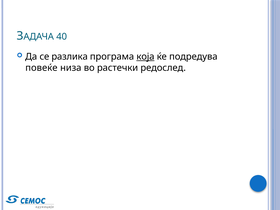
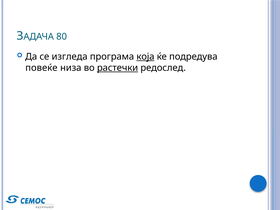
40: 40 -> 80
разлика: разлика -> изгледа
растечки underline: none -> present
